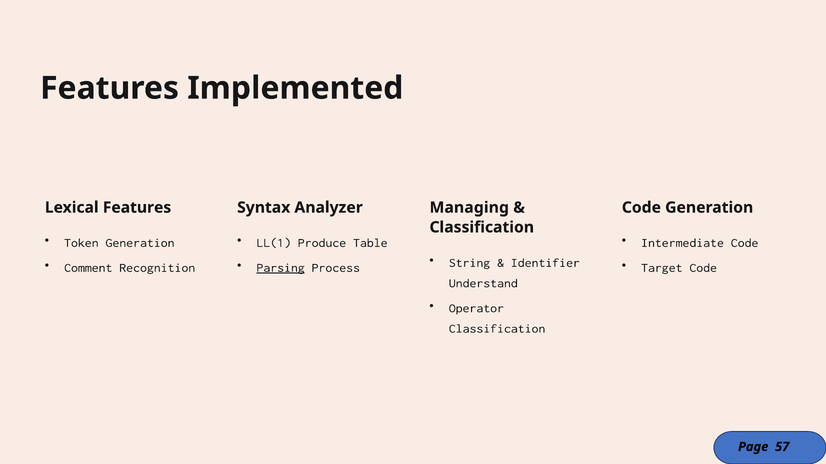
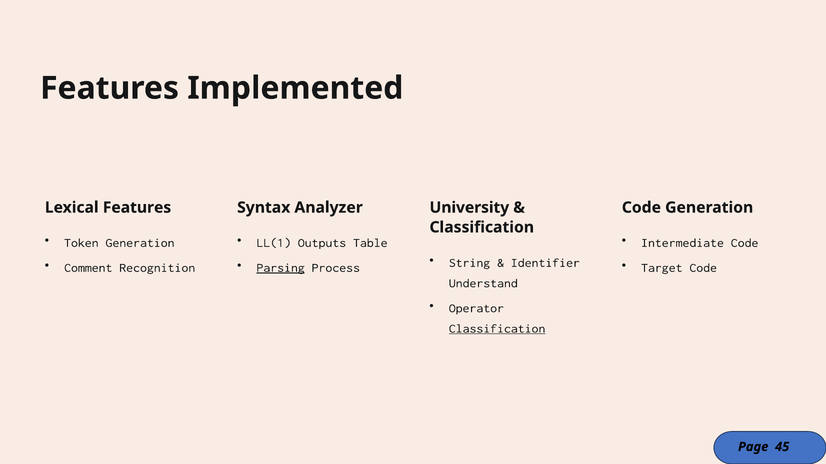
Managing: Managing -> University
Produce: Produce -> Outputs
Classification at (497, 329) underline: none -> present
57: 57 -> 45
